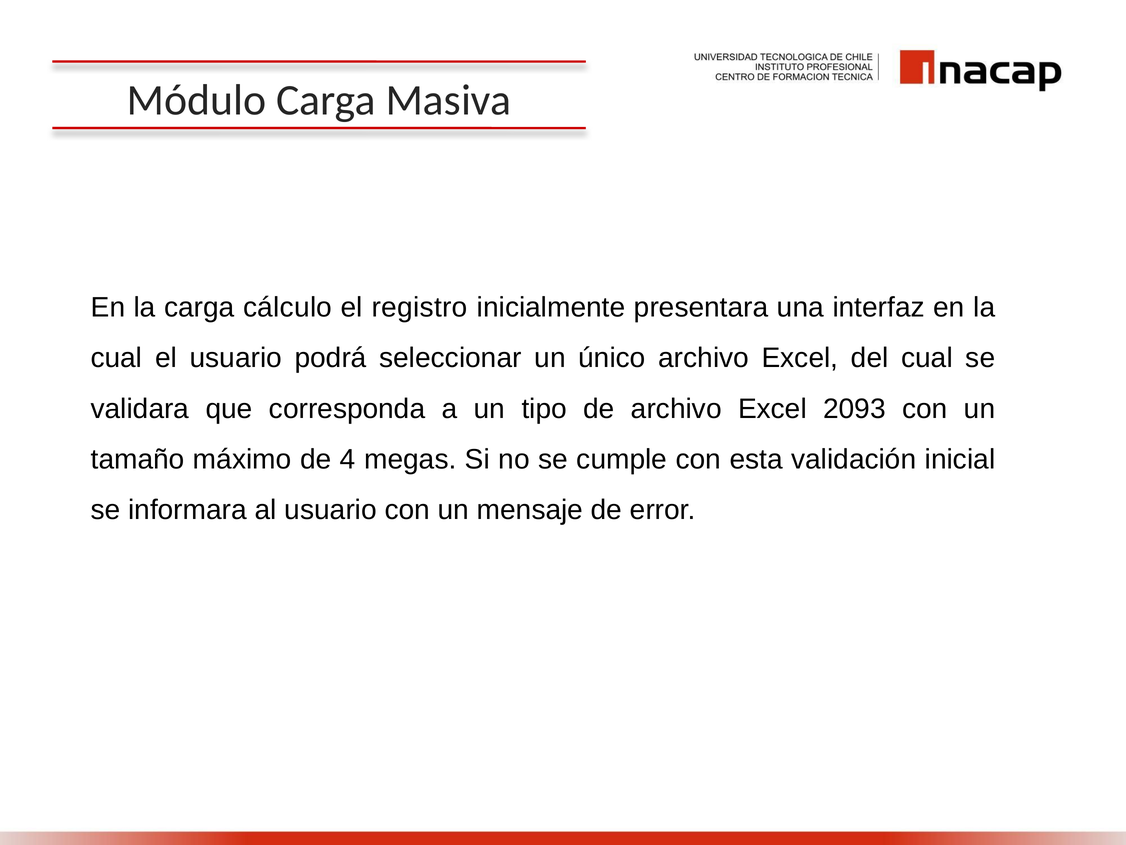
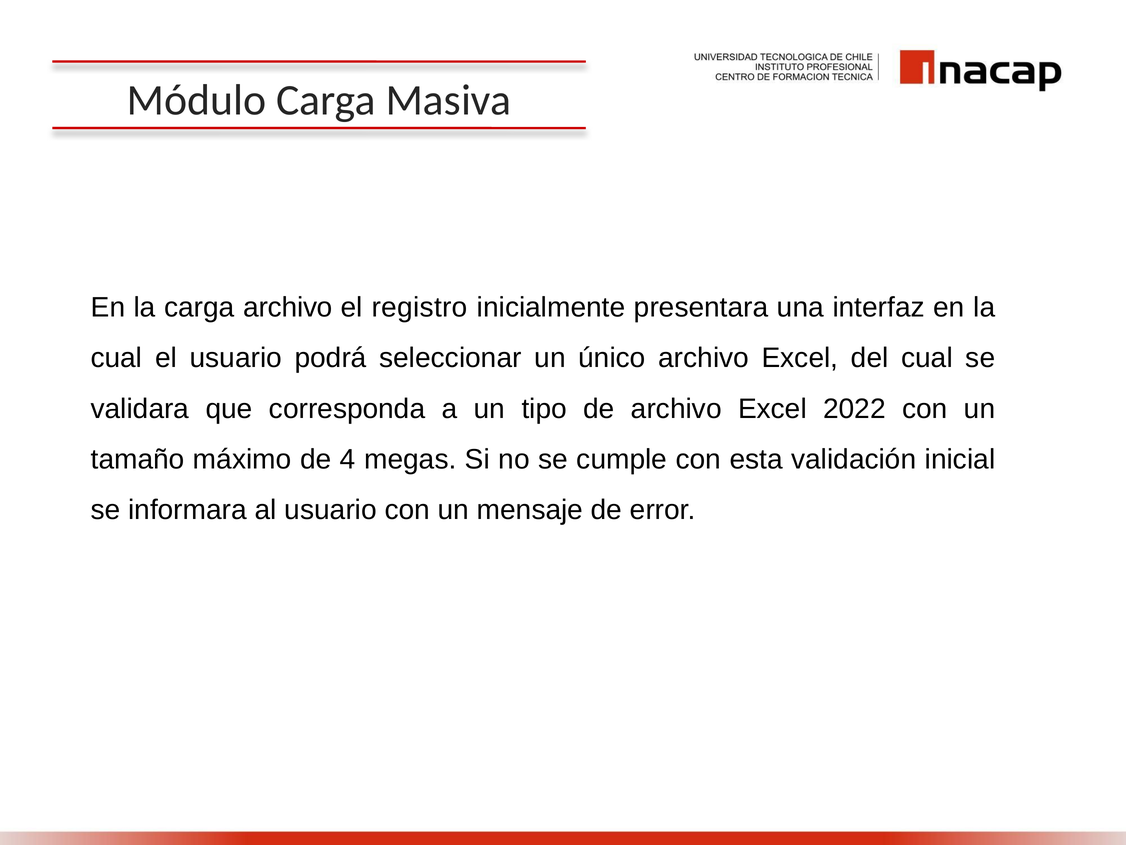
carga cálculo: cálculo -> archivo
2093: 2093 -> 2022
